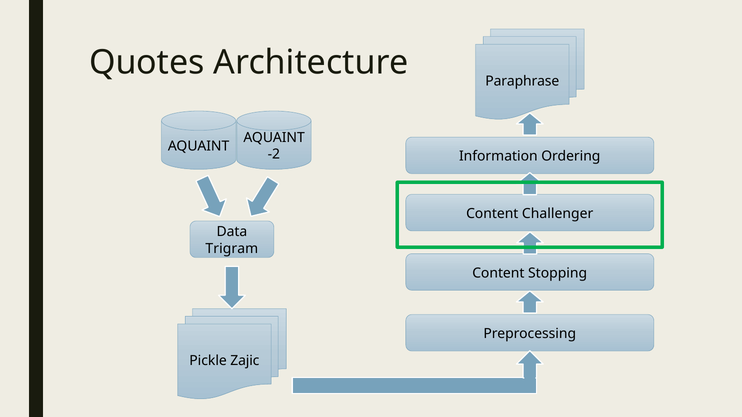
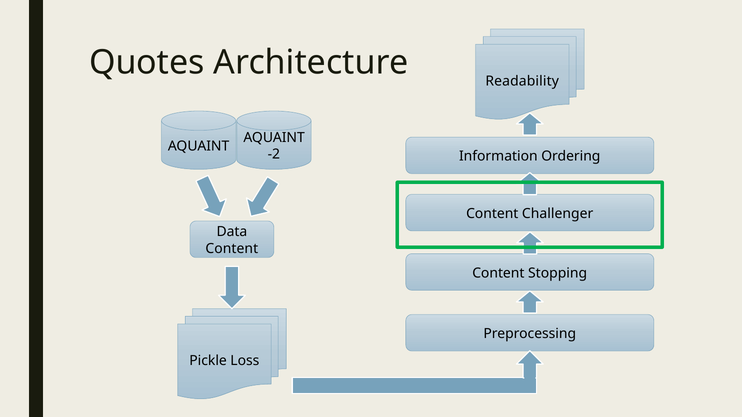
Paraphrase: Paraphrase -> Readability
Trigram at (232, 249): Trigram -> Content
Zajic: Zajic -> Loss
